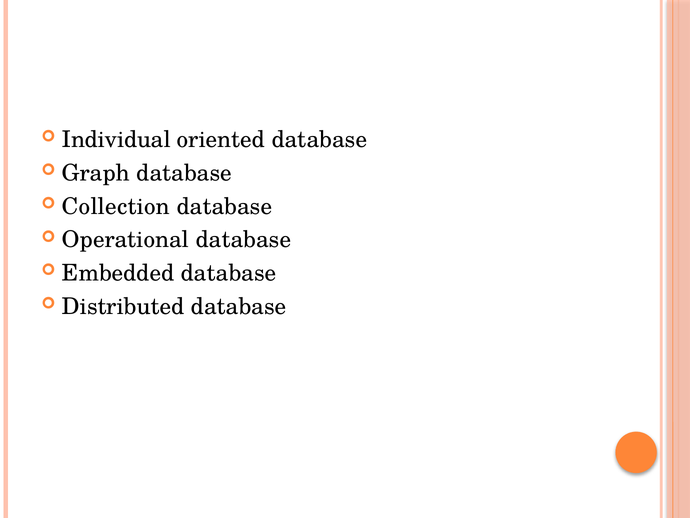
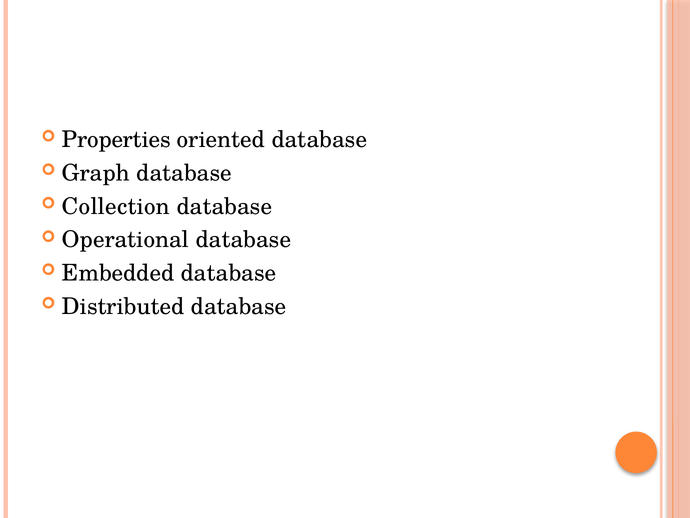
Individual: Individual -> Properties
